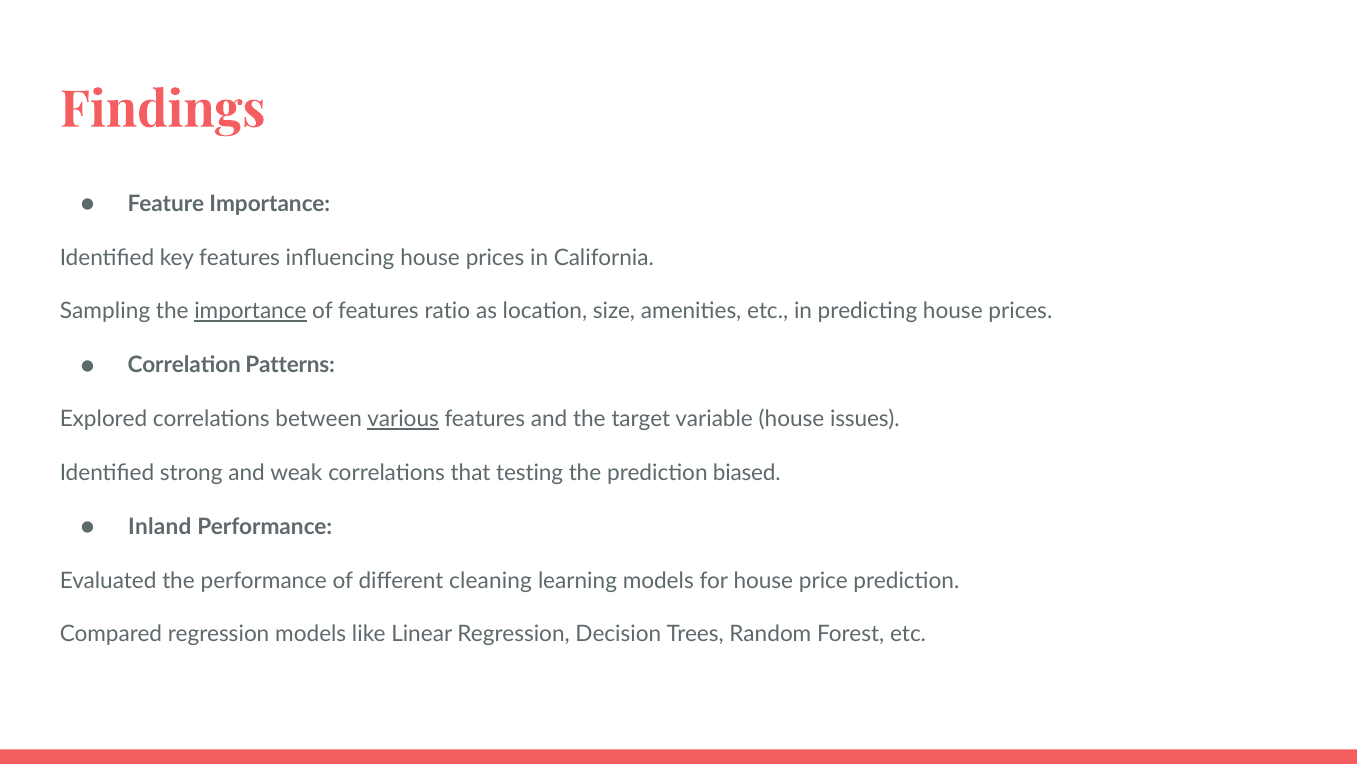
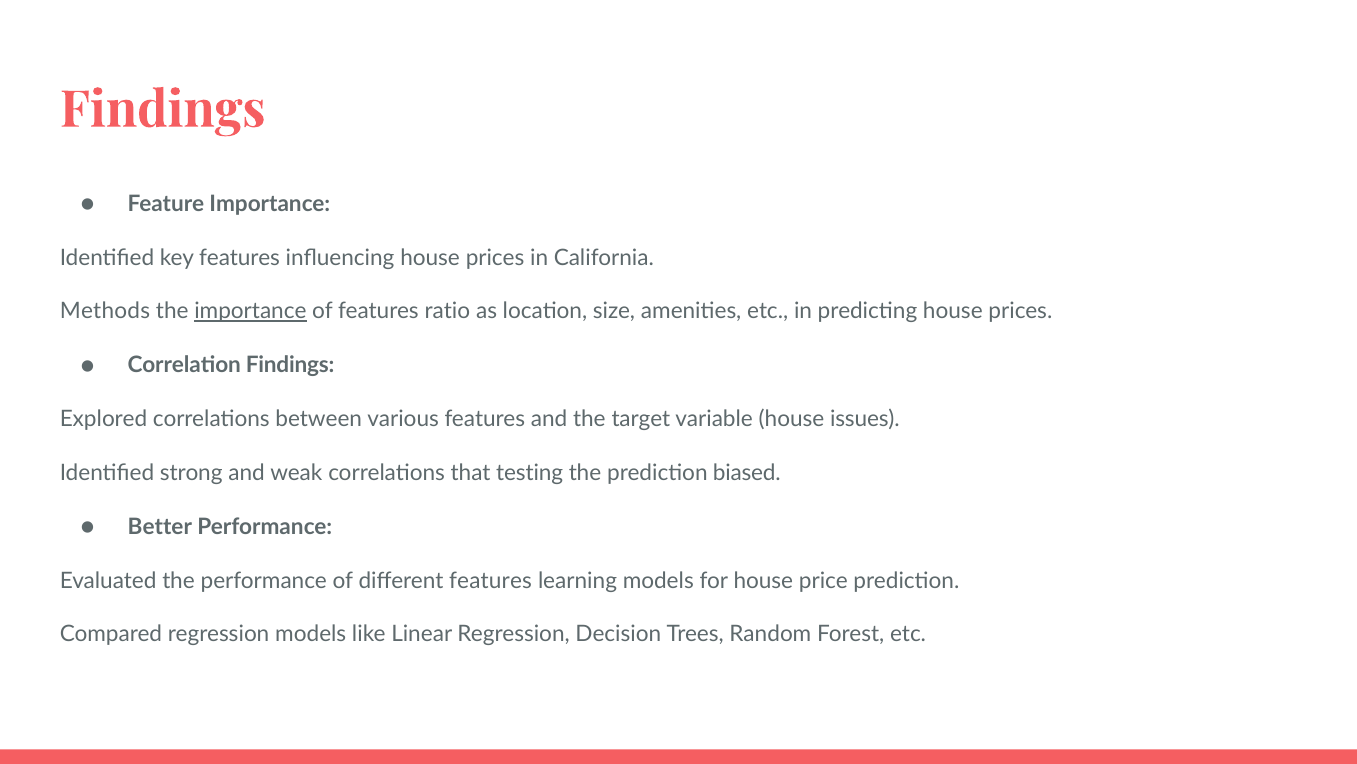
Sampling: Sampling -> Methods
Correlation Patterns: Patterns -> Findings
various underline: present -> none
Inland: Inland -> Better
different cleaning: cleaning -> features
